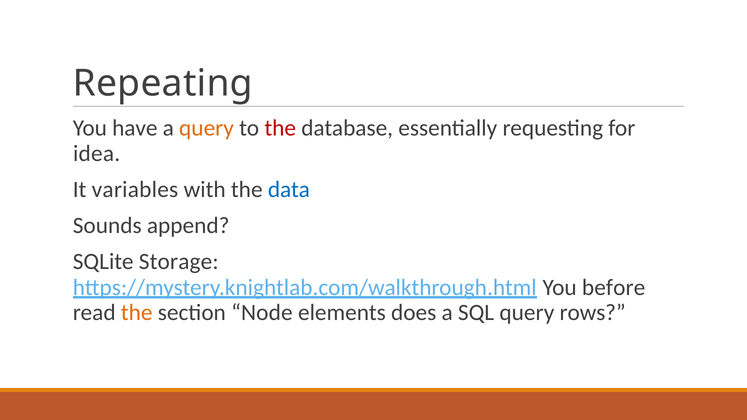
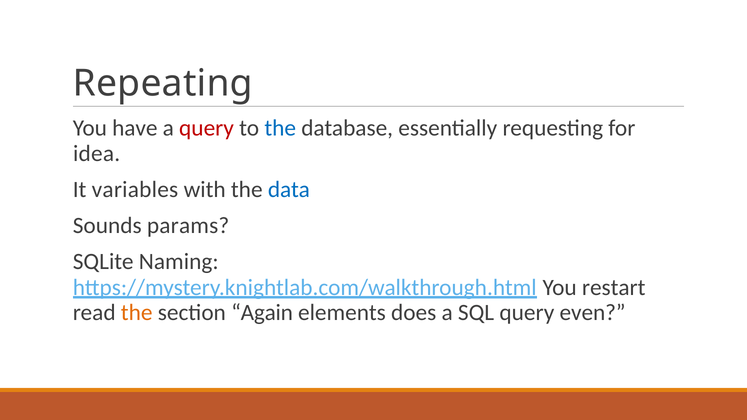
query at (207, 128) colour: orange -> red
the at (280, 128) colour: red -> blue
append: append -> params
Storage: Storage -> Naming
before: before -> restart
Node: Node -> Again
rows: rows -> even
